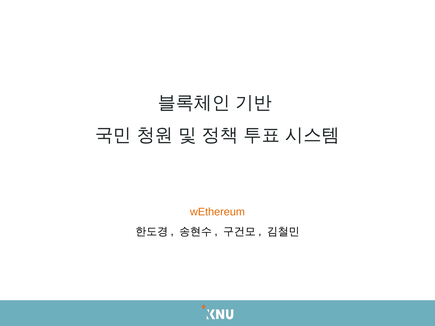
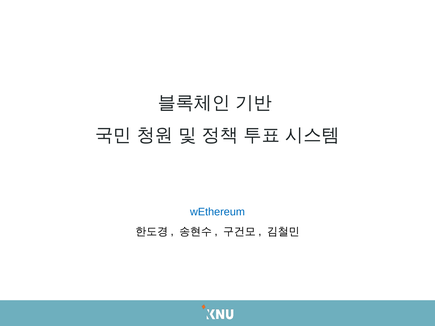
wEthereum colour: orange -> blue
